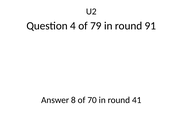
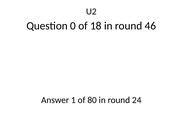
4: 4 -> 0
79: 79 -> 18
91: 91 -> 46
8: 8 -> 1
70: 70 -> 80
41: 41 -> 24
